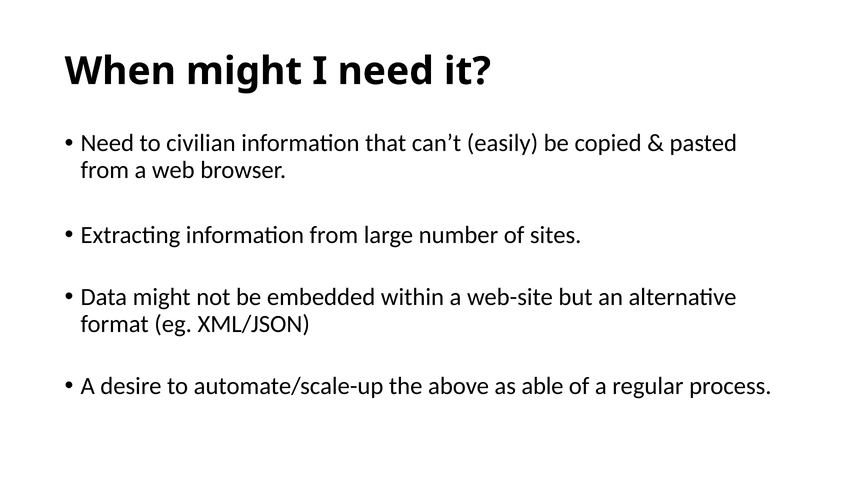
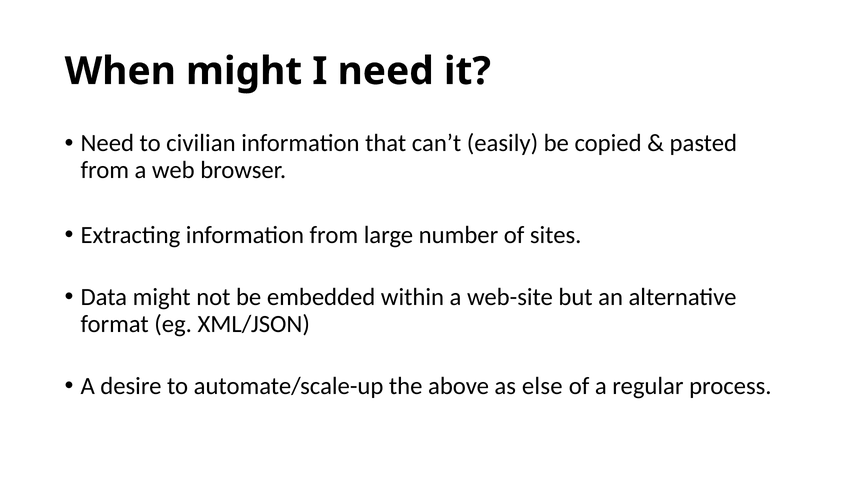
able: able -> else
